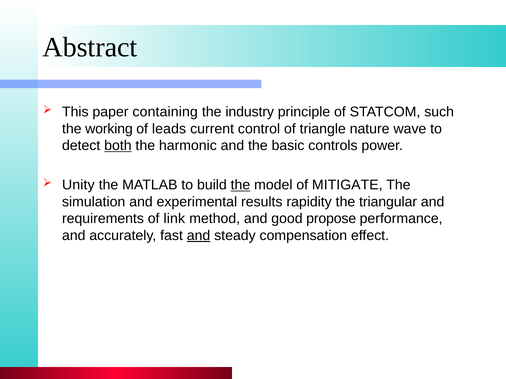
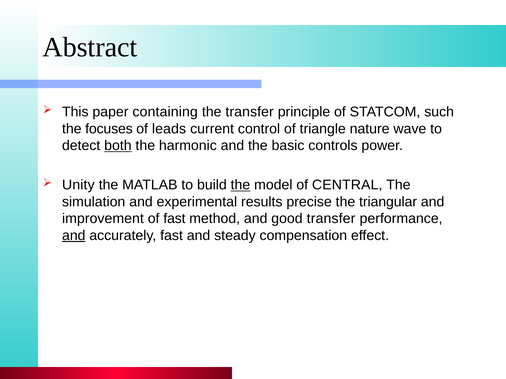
the industry: industry -> transfer
working: working -> focuses
MITIGATE: MITIGATE -> CENTRAL
rapidity: rapidity -> precise
requirements: requirements -> improvement
of link: link -> fast
good propose: propose -> transfer
and at (74, 236) underline: none -> present
and at (199, 236) underline: present -> none
